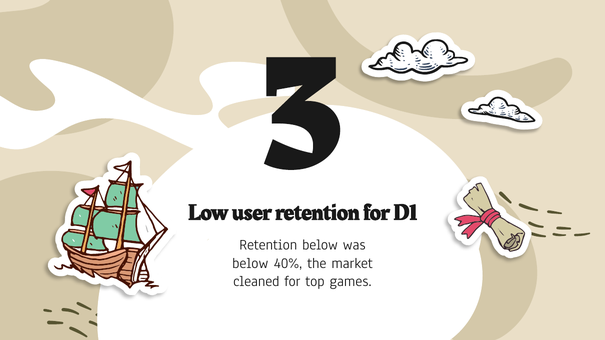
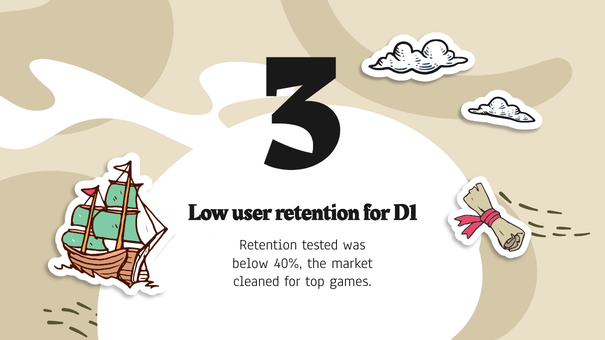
Retention below: below -> tested
